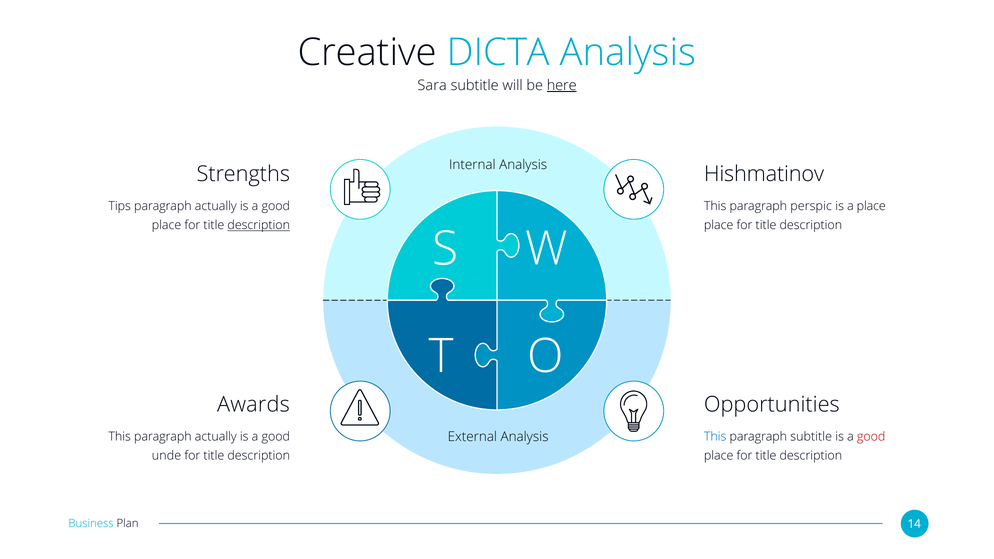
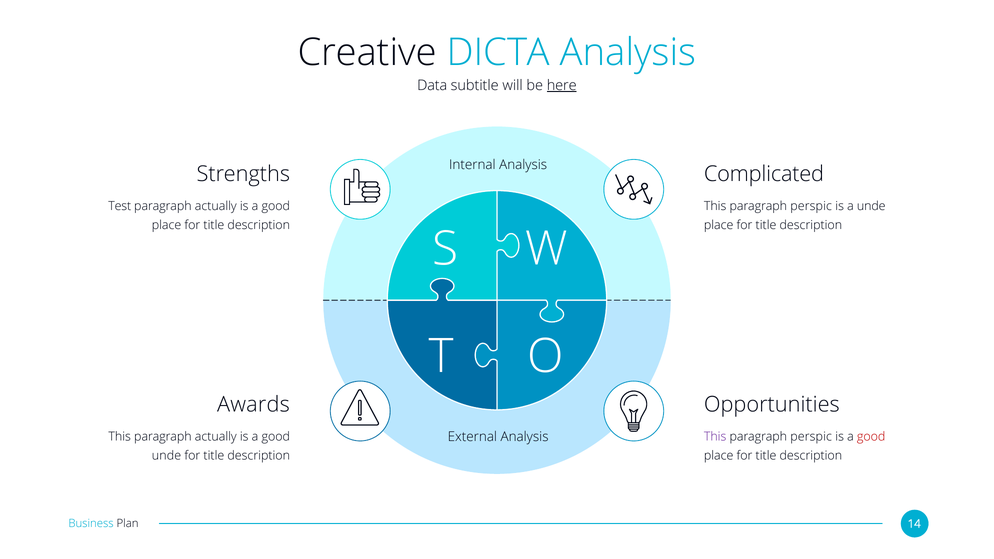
Sara: Sara -> Data
Hishmatinov: Hishmatinov -> Complicated
Tips: Tips -> Test
a place: place -> unde
description at (259, 225) underline: present -> none
This at (715, 437) colour: blue -> purple
subtitle at (811, 437): subtitle -> perspic
